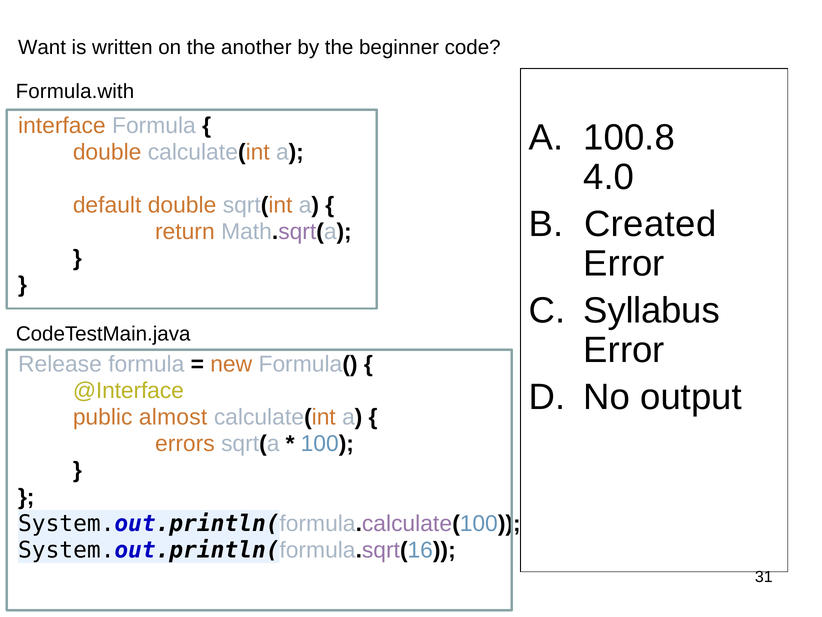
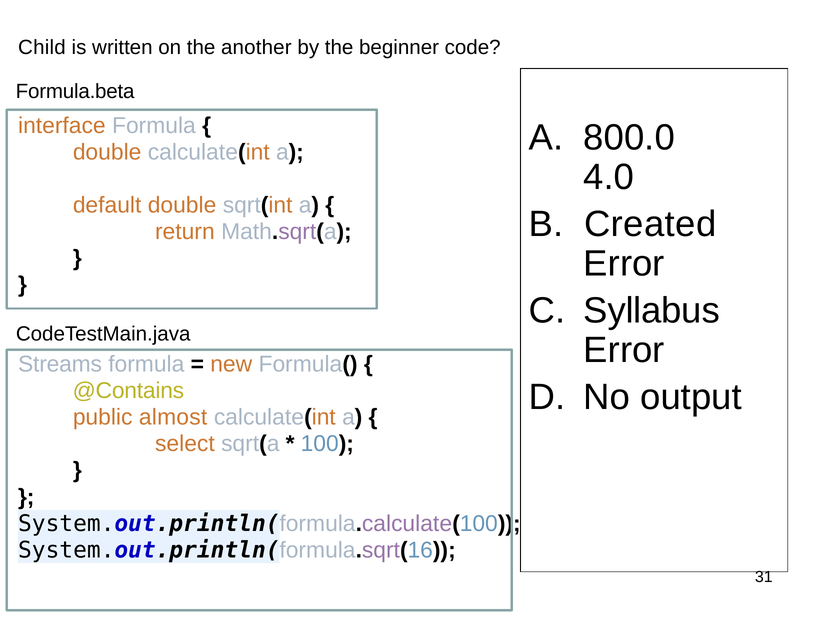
Want: Want -> Child
Formula.with: Formula.with -> Formula.beta
100.8: 100.8 -> 800.0
Release: Release -> Streams
@Interface: @Interface -> @Contains
errors: errors -> select
